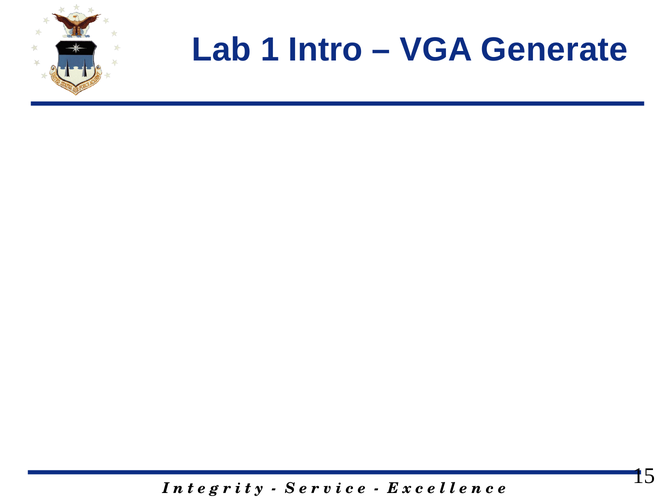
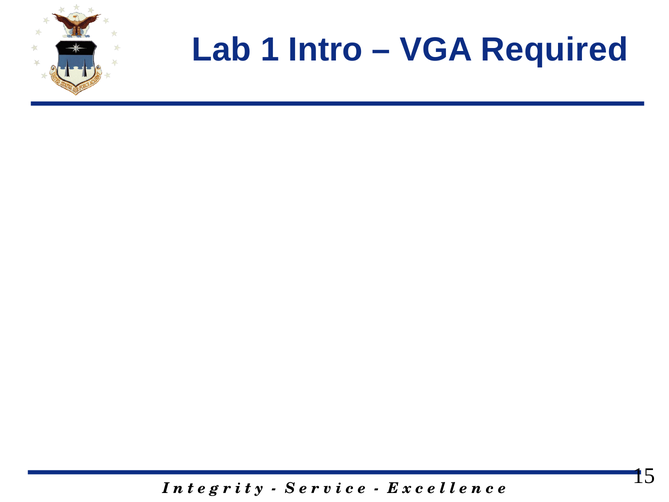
Generate: Generate -> Required
